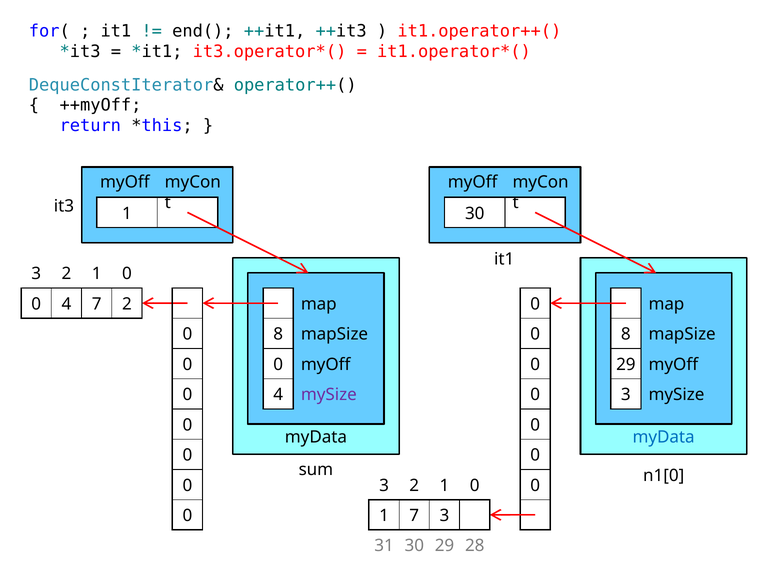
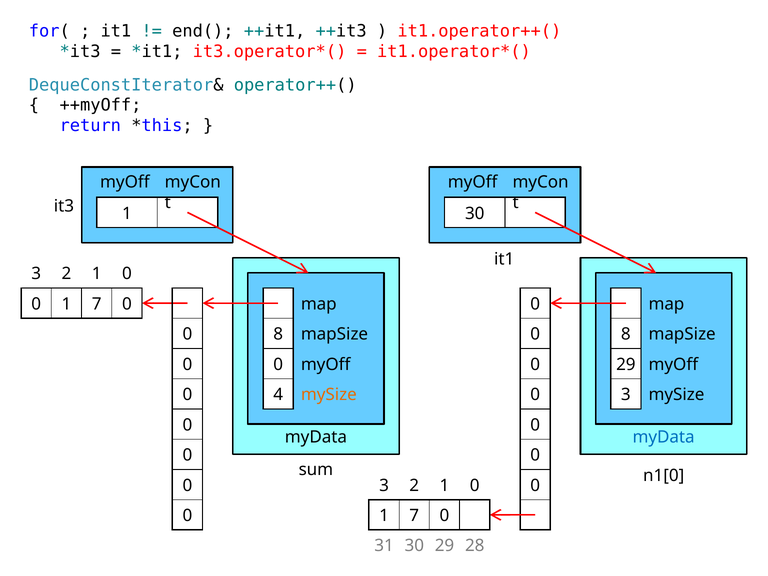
4 at (66, 304): 4 -> 1
2 at (127, 304): 2 -> 0
mySize at (329, 395) colour: purple -> orange
3 at (444, 516): 3 -> 0
